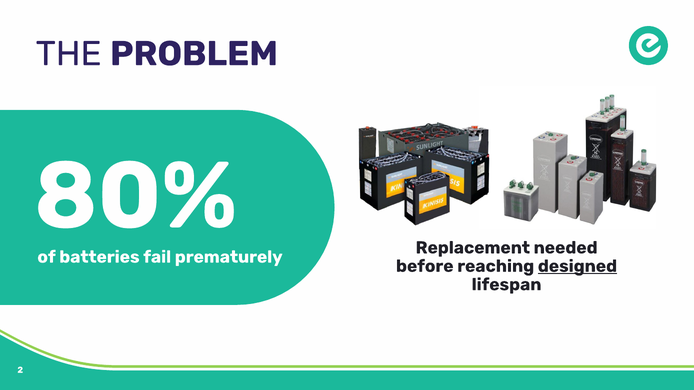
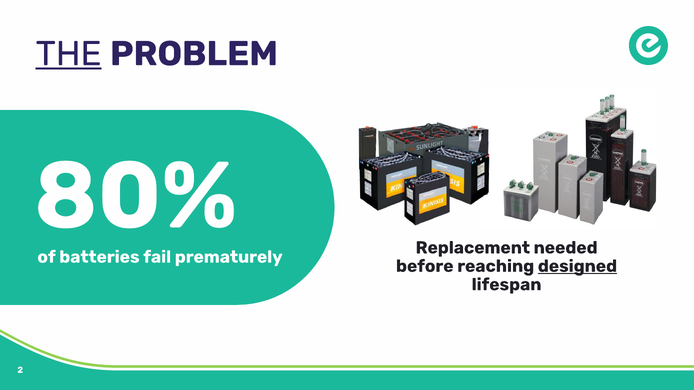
THE underline: none -> present
